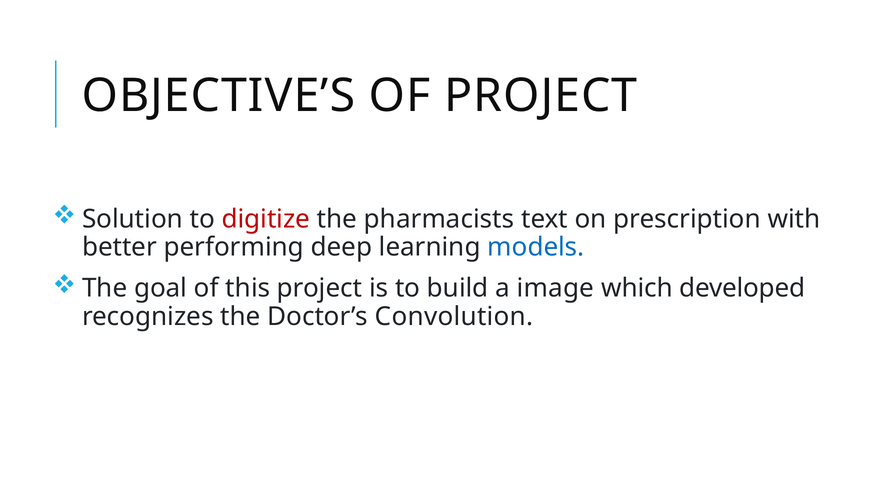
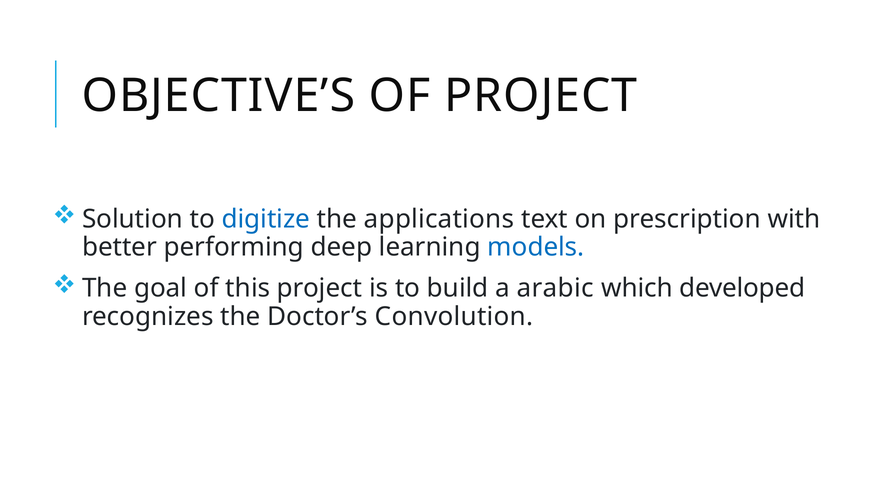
digitize colour: red -> blue
pharmacists: pharmacists -> applications
image: image -> arabic
